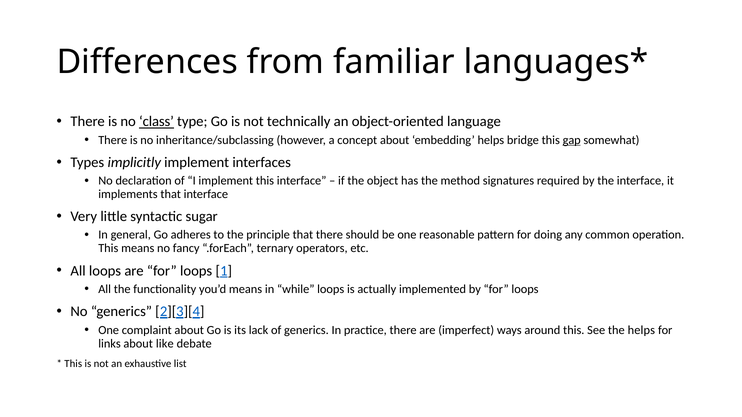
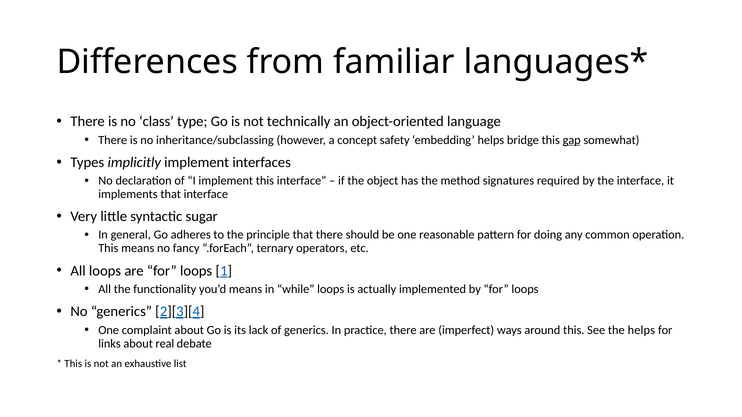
class underline: present -> none
concept about: about -> safety
like: like -> real
